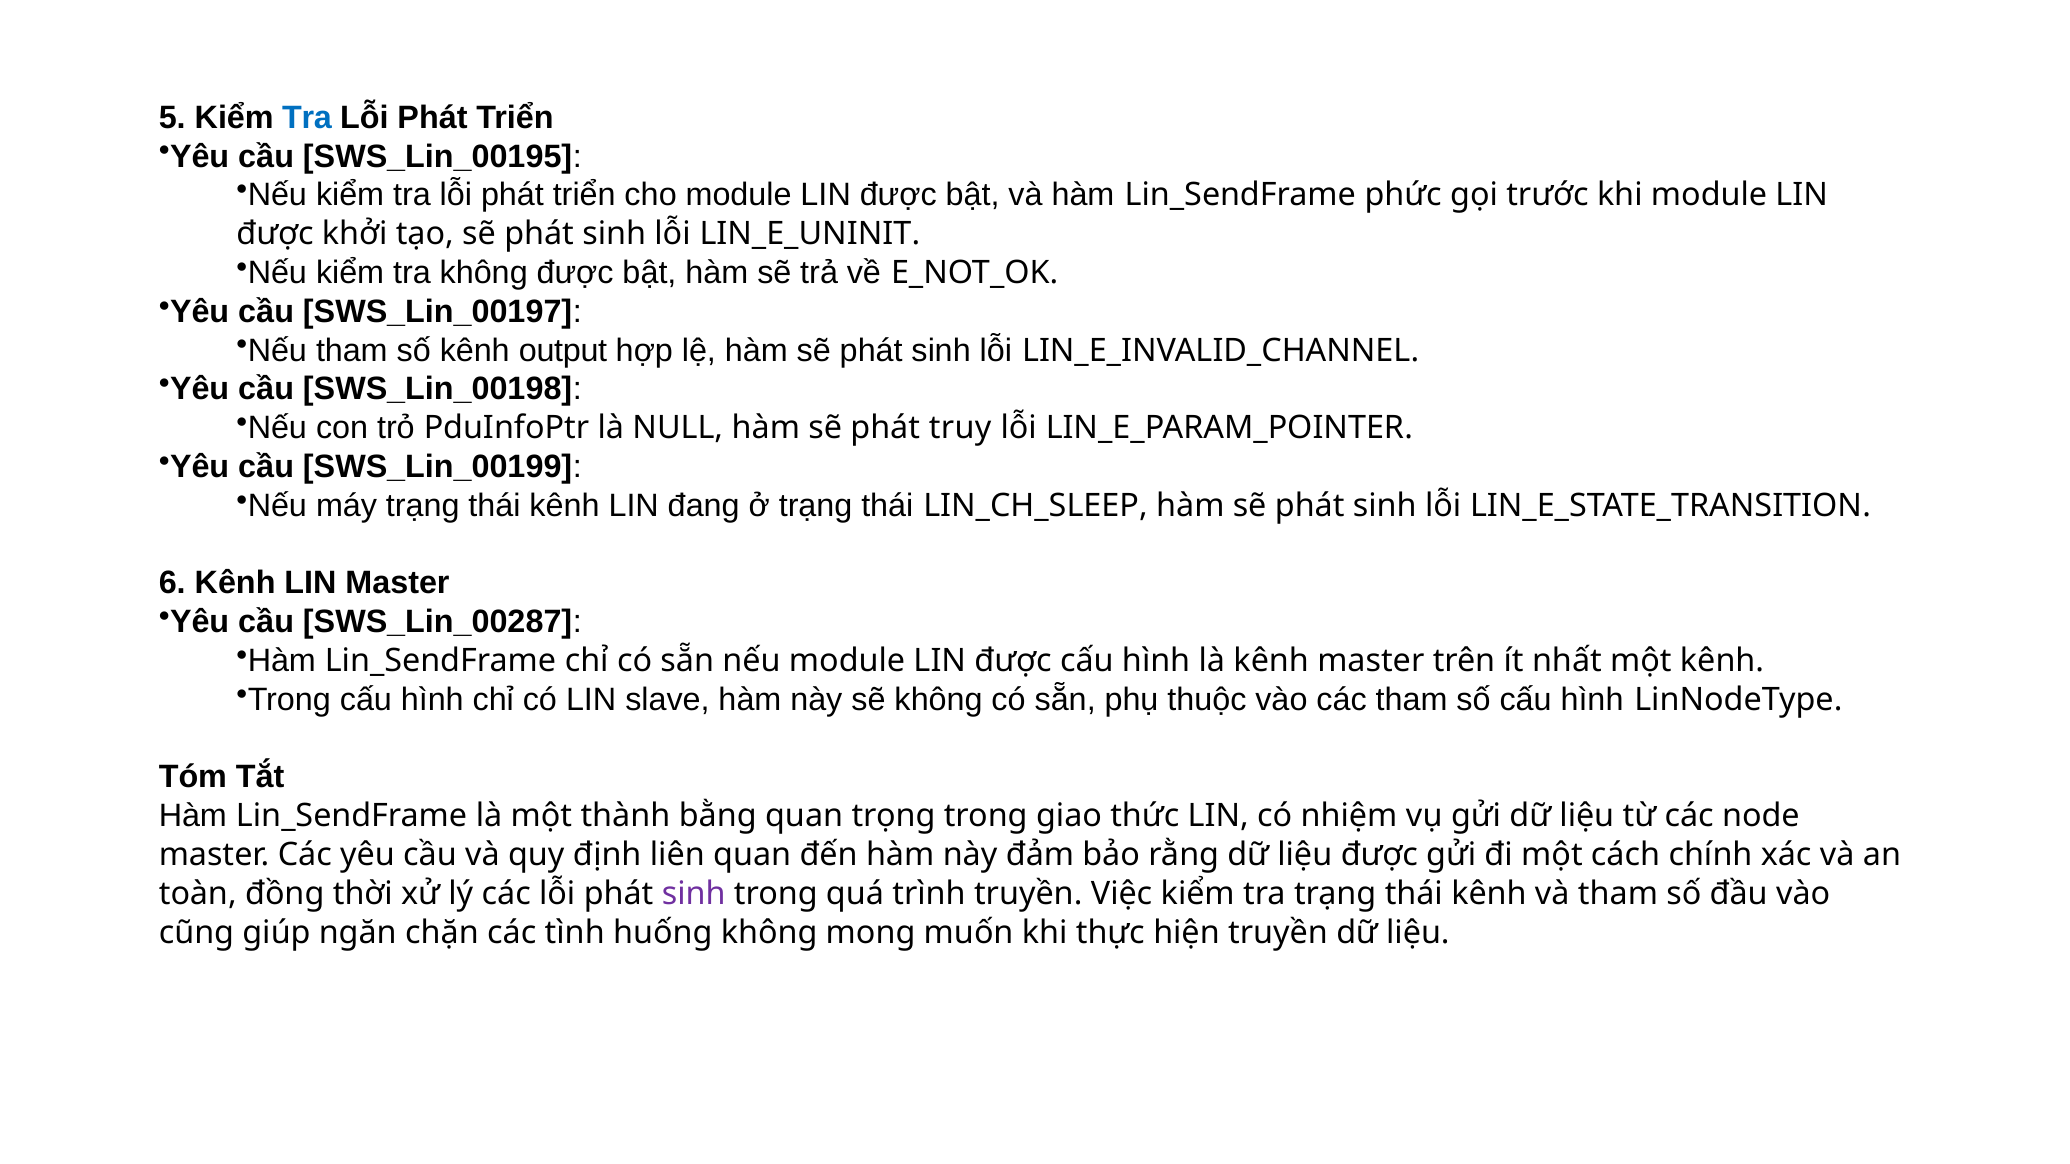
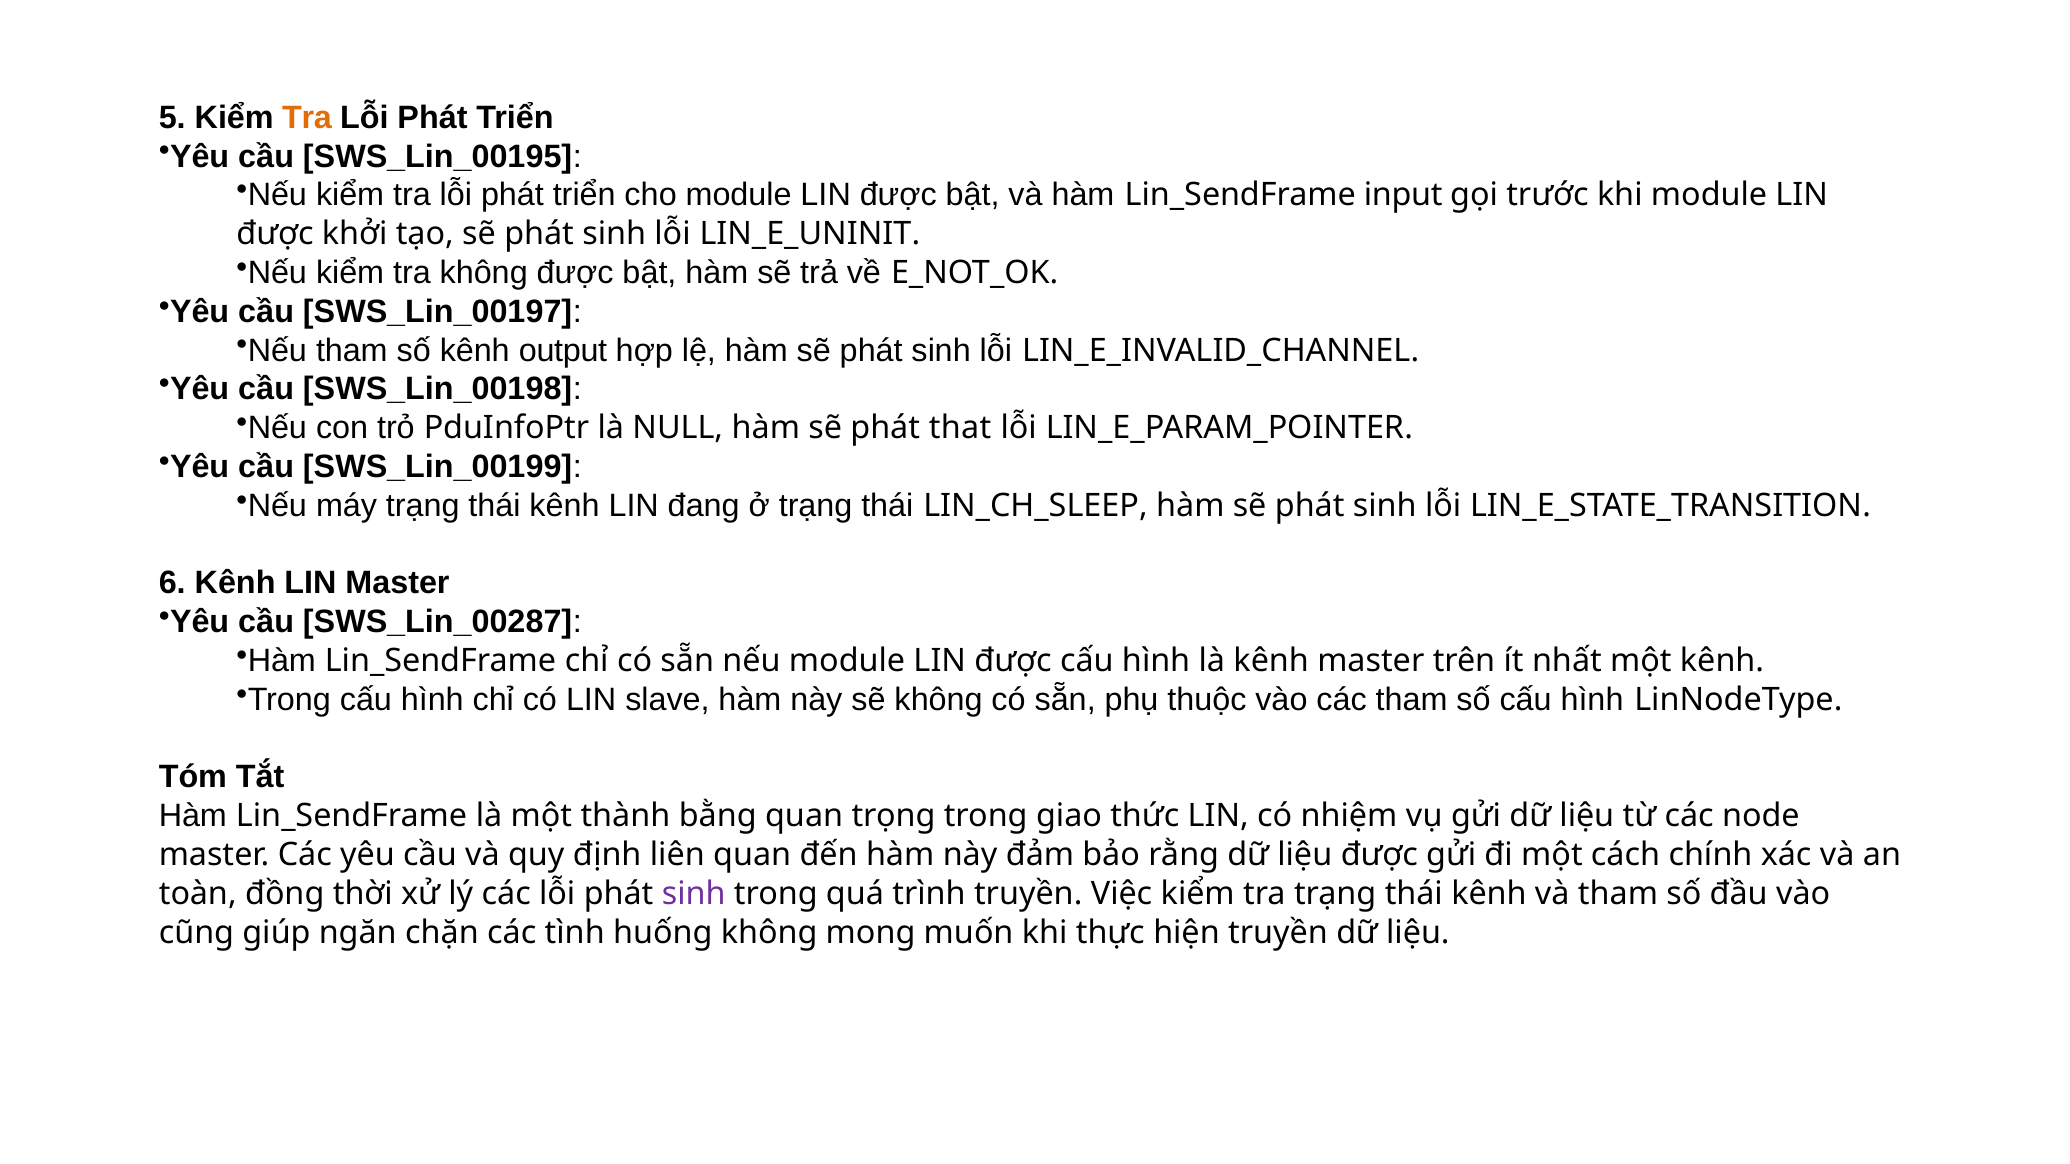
Tra at (307, 118) colour: blue -> orange
phức: phức -> input
truy: truy -> that
